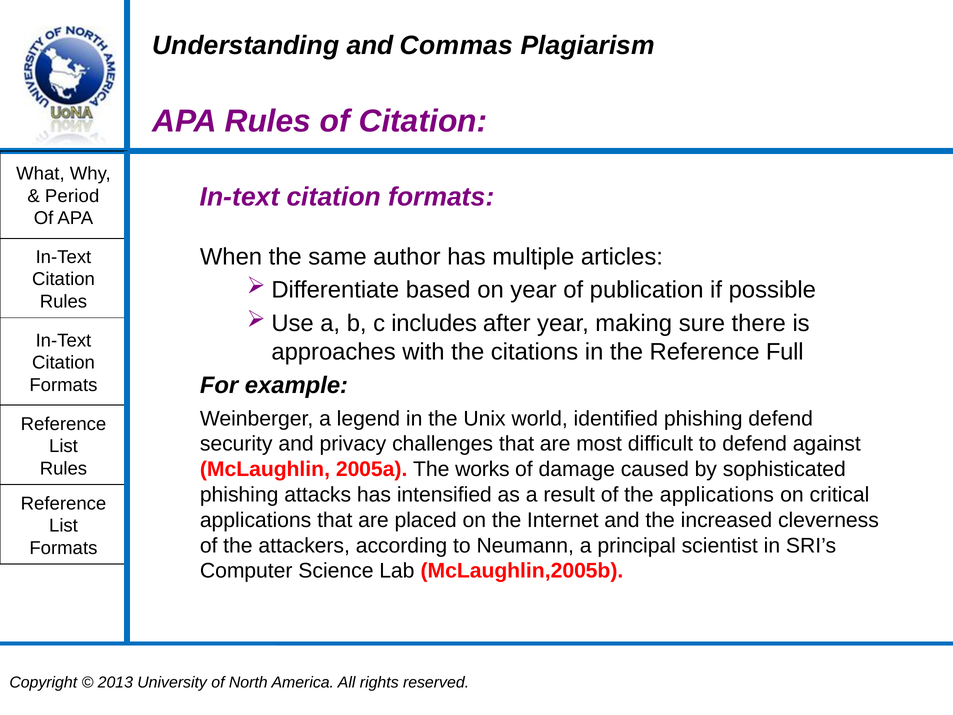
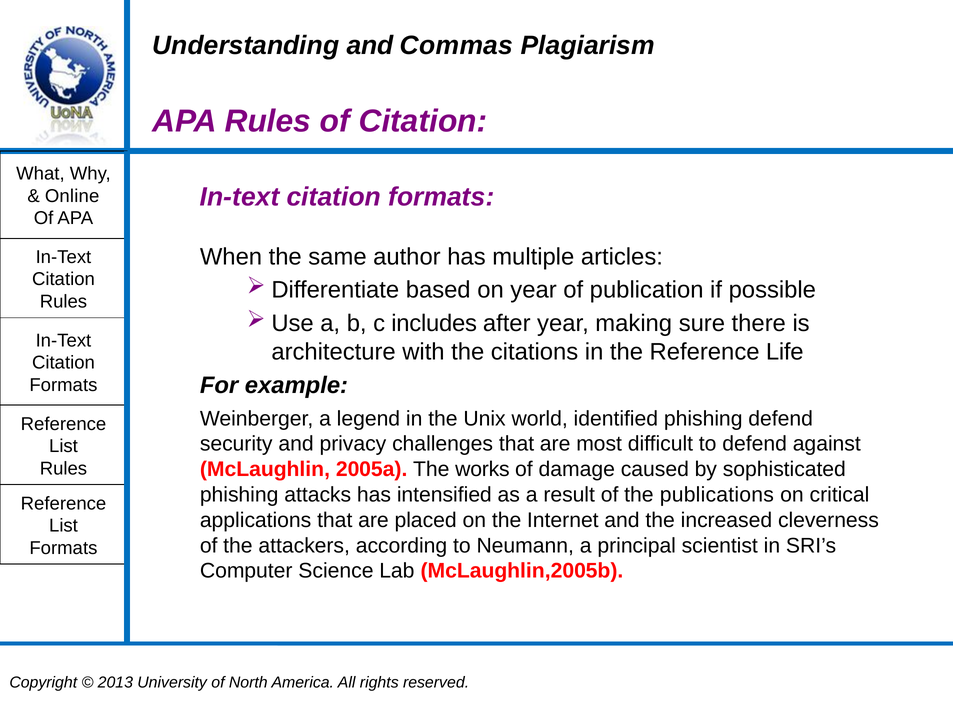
Period: Period -> Online
approaches: approaches -> architecture
Full: Full -> Life
the applications: applications -> publications
